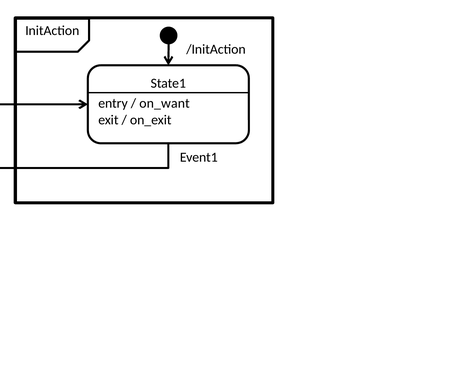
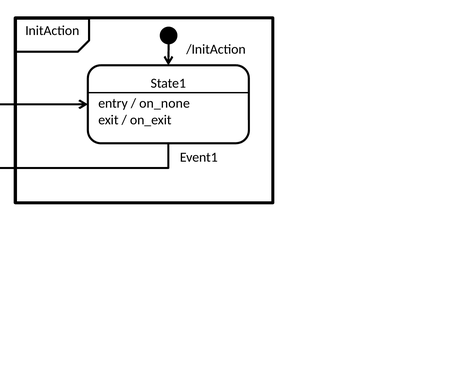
on_want: on_want -> on_none
